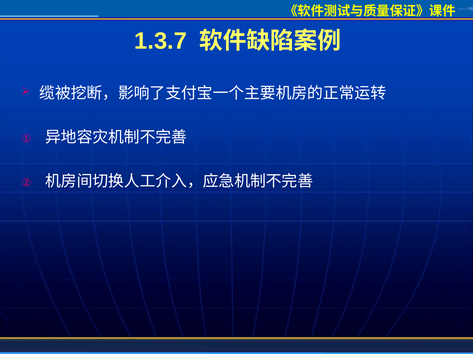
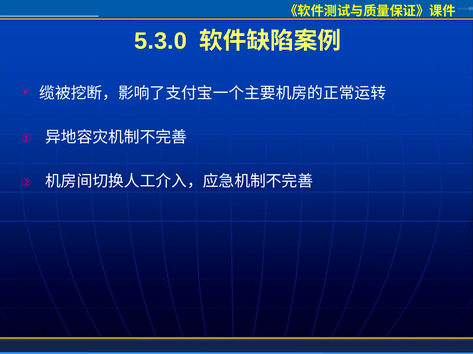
1.3.7: 1.3.7 -> 5.3.0
